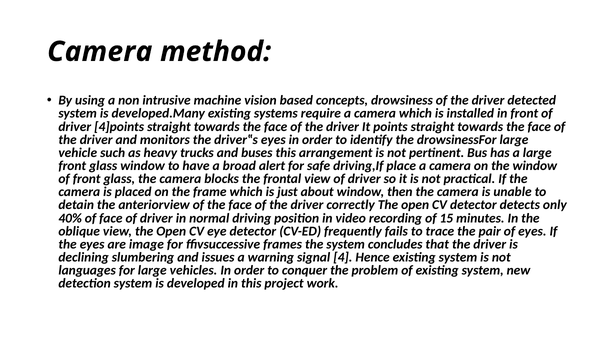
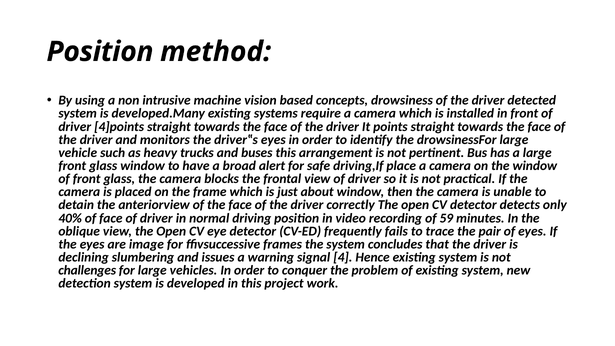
Camera at (100, 52): Camera -> Position
15: 15 -> 59
languages: languages -> challenges
